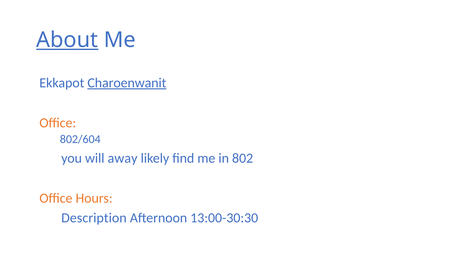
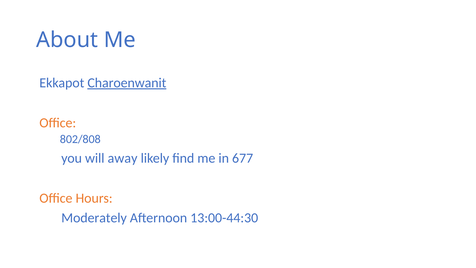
About underline: present -> none
802/604: 802/604 -> 802/808
802: 802 -> 677
Description: Description -> Moderately
13:00-30:30: 13:00-30:30 -> 13:00-44:30
